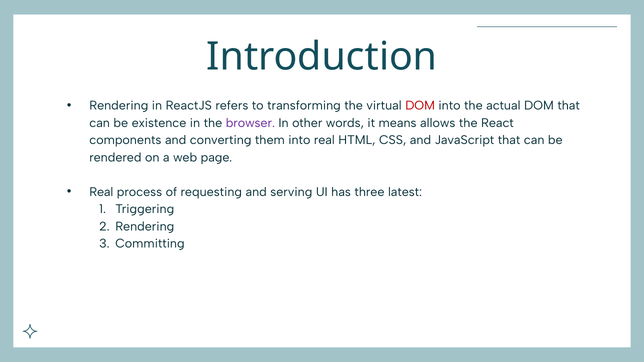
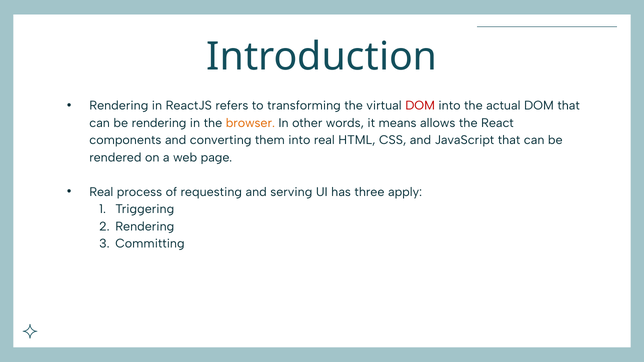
be existence: existence -> rendering
browser colour: purple -> orange
latest: latest -> apply
